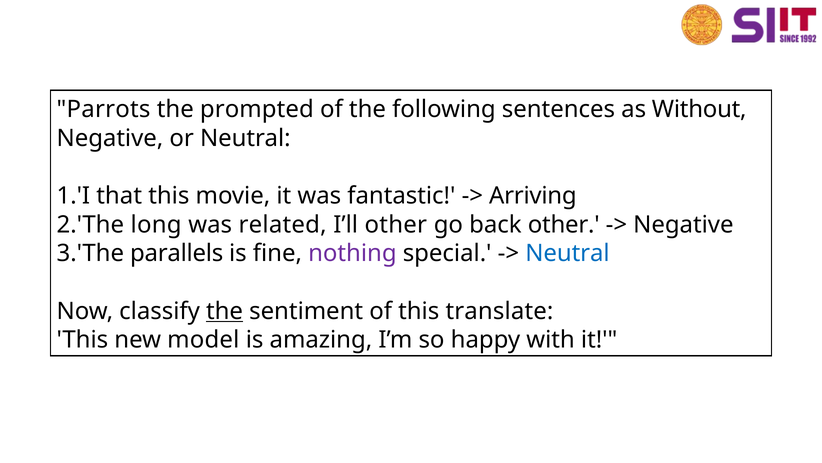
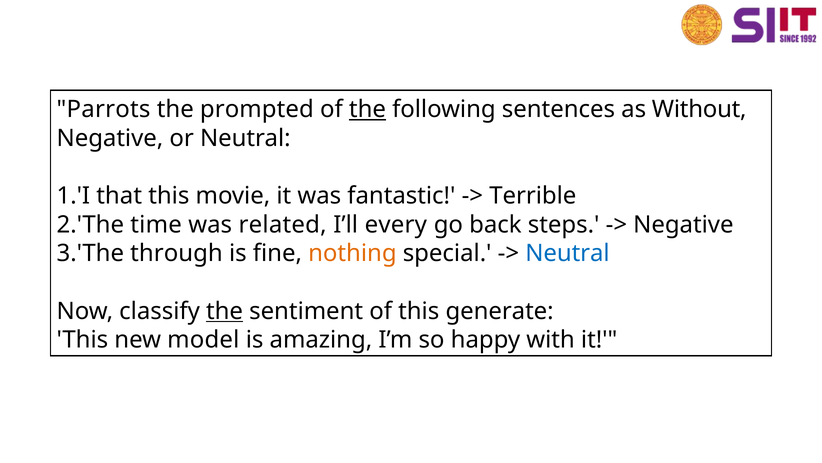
the at (367, 109) underline: none -> present
Arriving: Arriving -> Terrible
long: long -> time
I’ll other: other -> every
back other: other -> steps
parallels: parallels -> through
nothing colour: purple -> orange
translate: translate -> generate
